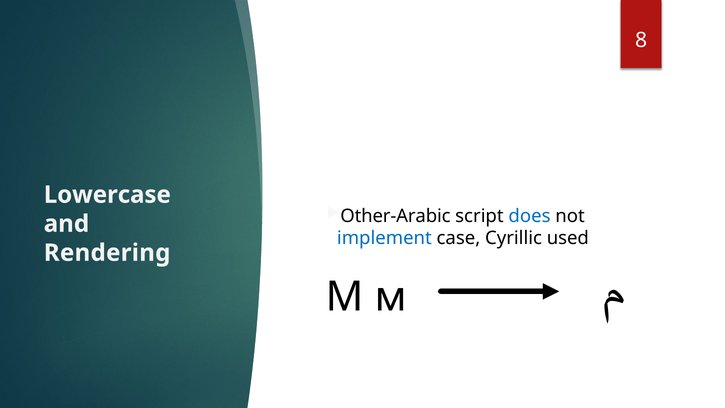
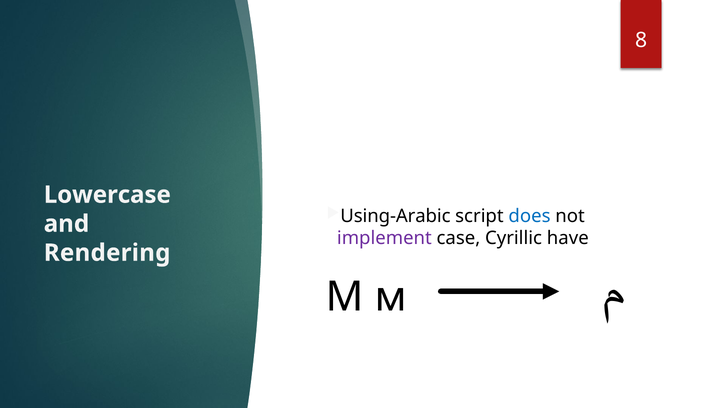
Other-Arabic: Other-Arabic -> Using-Arabic
implement colour: blue -> purple
used: used -> have
